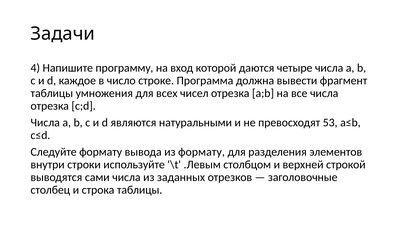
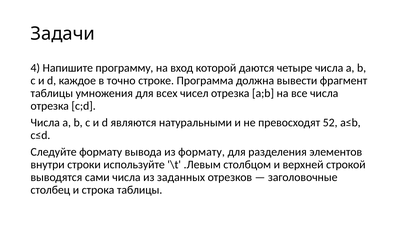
число: число -> точно
53: 53 -> 52
